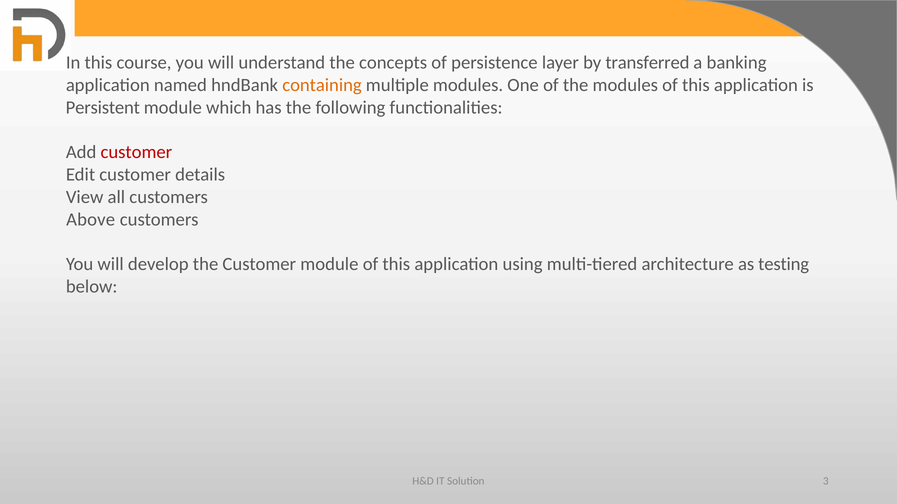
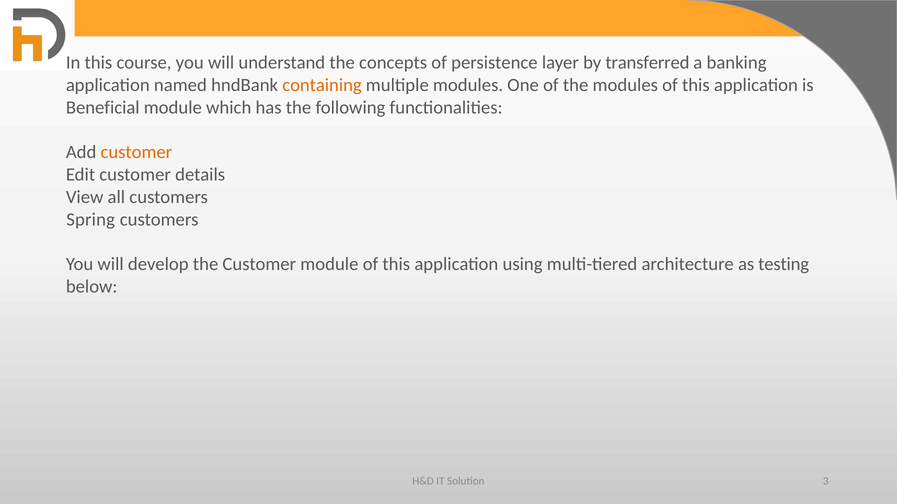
Persistent: Persistent -> Beneficial
customer at (136, 152) colour: red -> orange
Above: Above -> Spring
